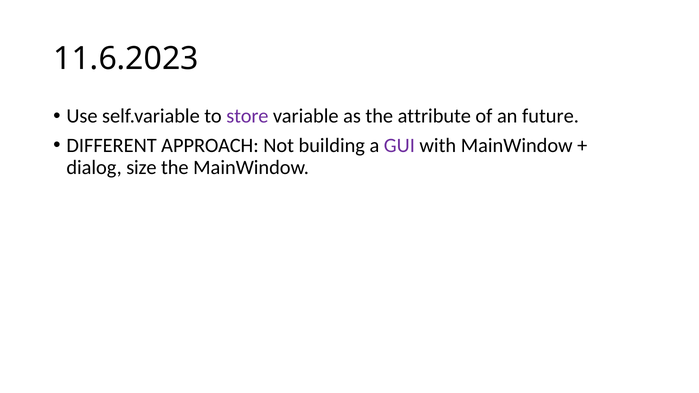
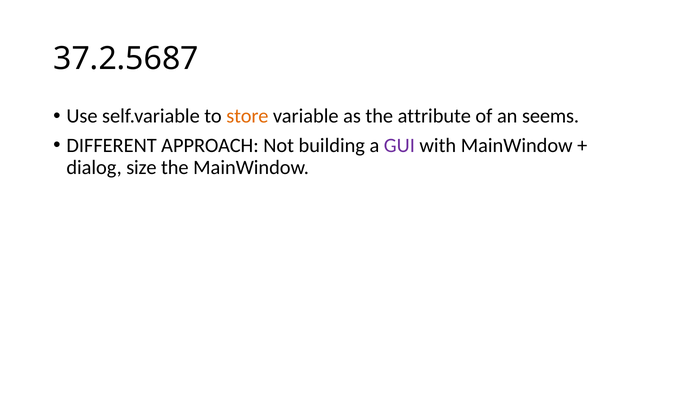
11.6.2023: 11.6.2023 -> 37.2.5687
store colour: purple -> orange
future: future -> seems
